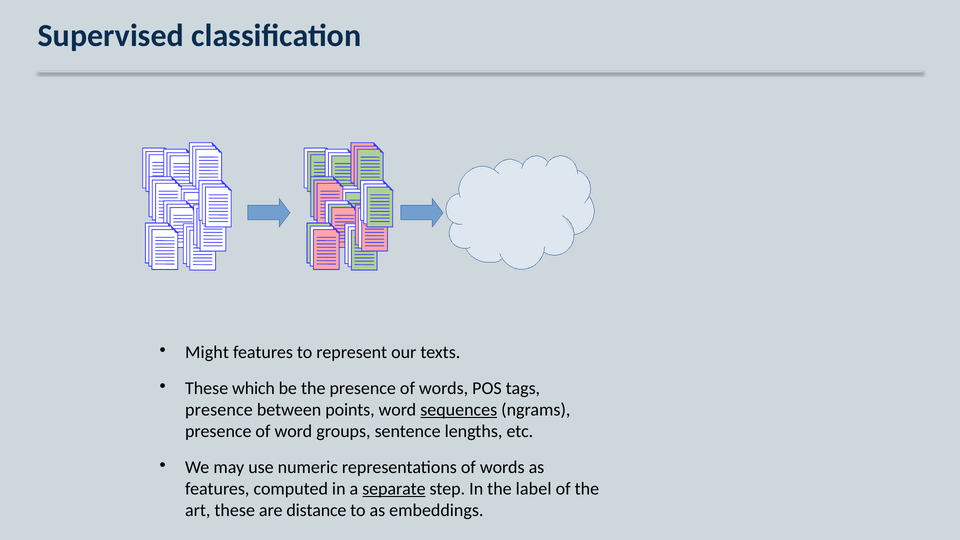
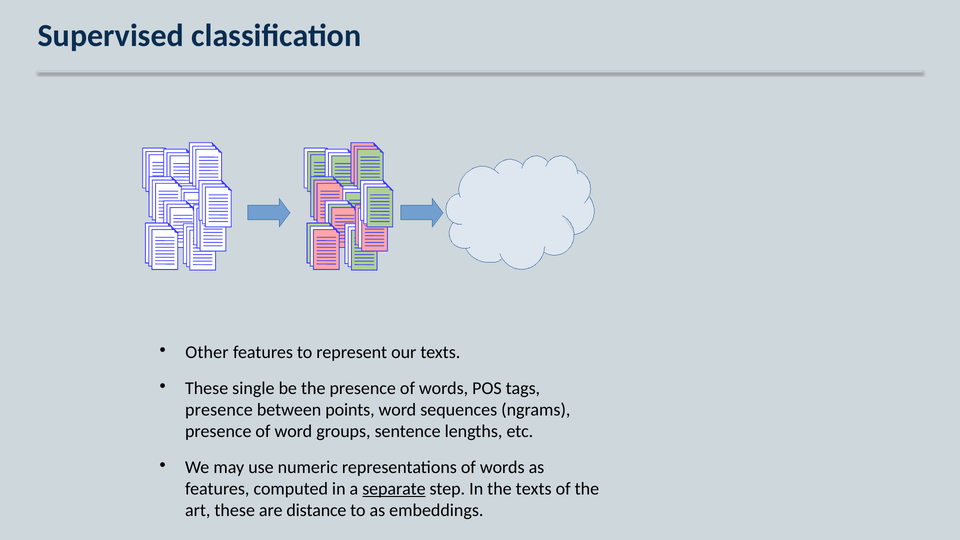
Might: Might -> Other
which: which -> single
sequences underline: present -> none
the label: label -> texts
